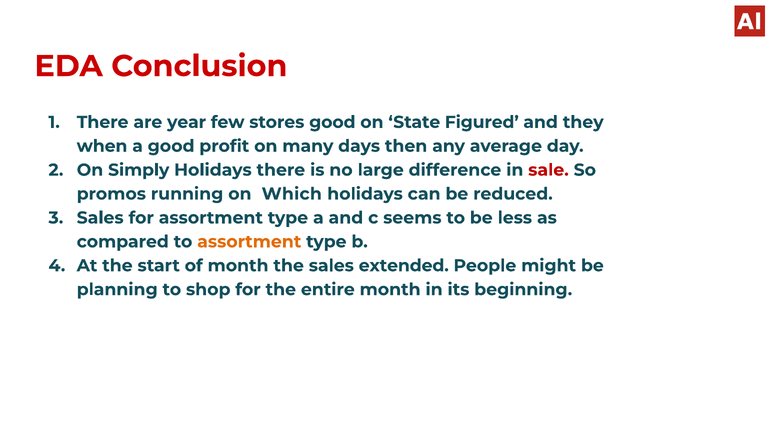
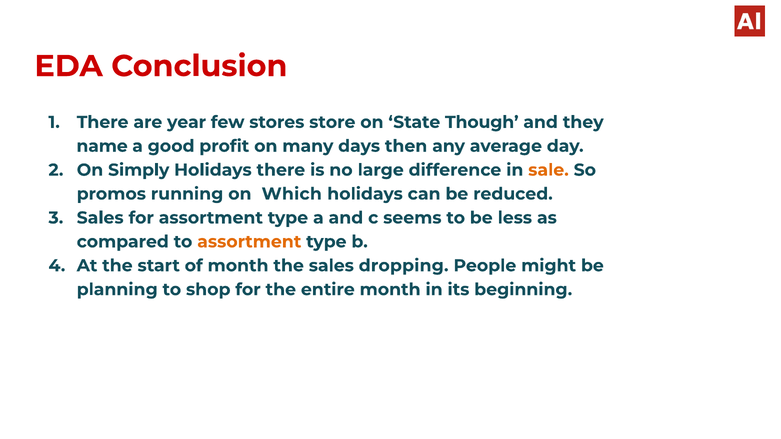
stores good: good -> store
Figured: Figured -> Though
when: when -> name
sale colour: red -> orange
extended: extended -> dropping
